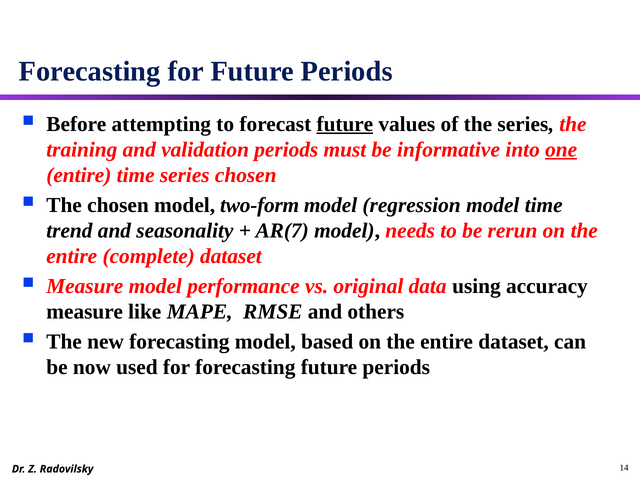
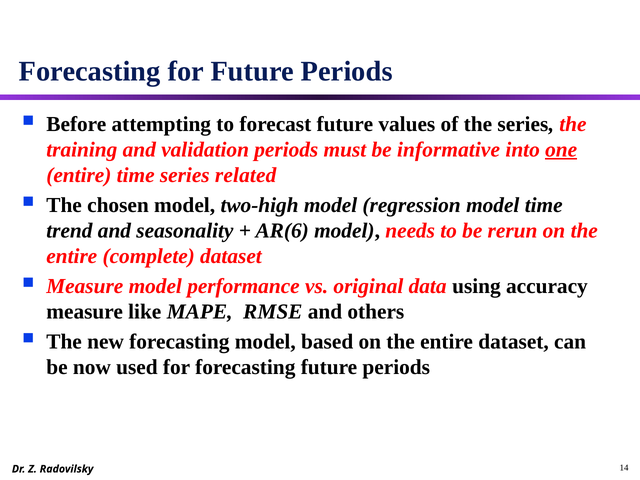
future at (345, 124) underline: present -> none
series chosen: chosen -> related
two-form: two-form -> two-high
AR(7: AR(7 -> AR(6
